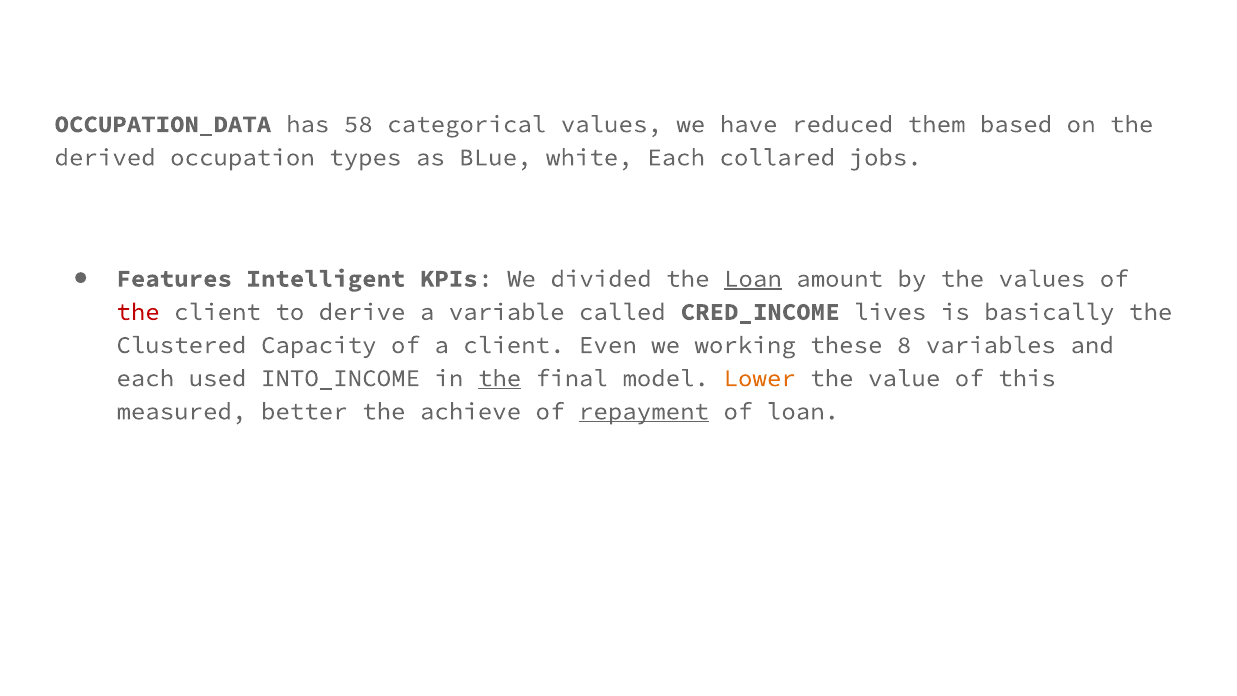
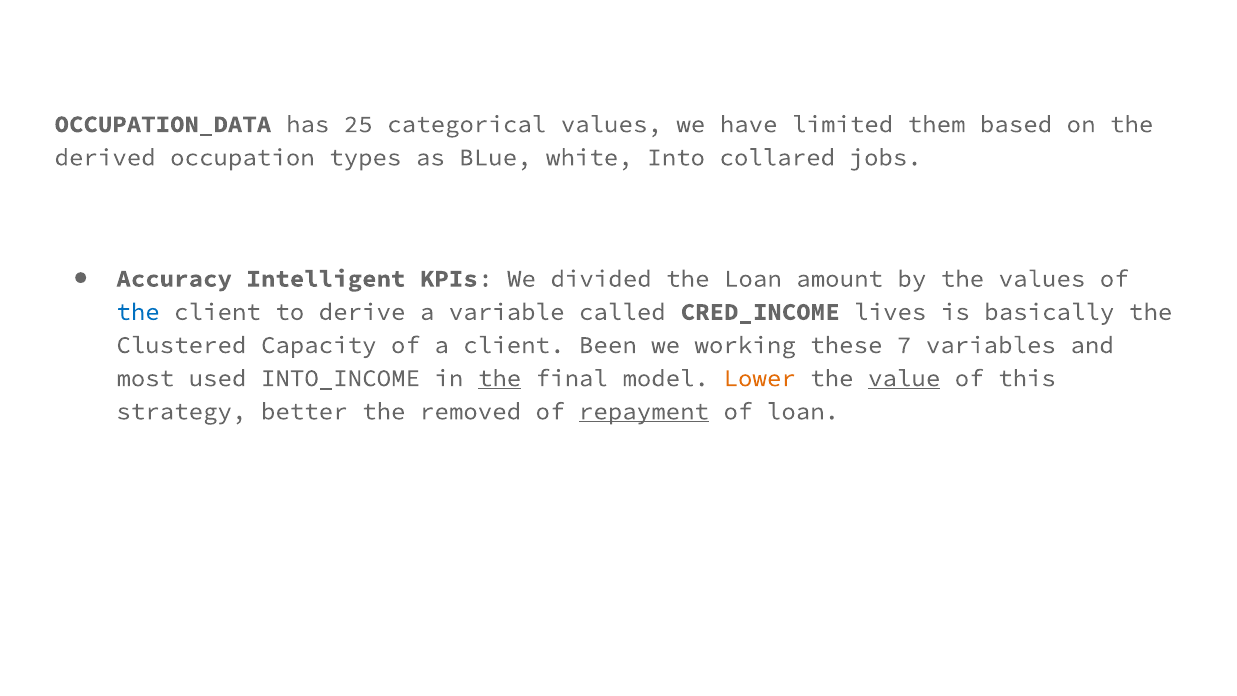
58: 58 -> 25
reduced: reduced -> limited
white Each: Each -> Into
Features: Features -> Accuracy
Loan at (753, 279) underline: present -> none
the at (138, 312) colour: red -> blue
Even: Even -> Been
8: 8 -> 7
each at (145, 378): each -> most
value underline: none -> present
measured: measured -> strategy
achieve: achieve -> removed
